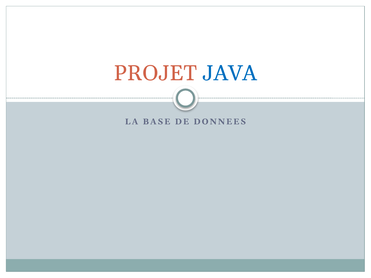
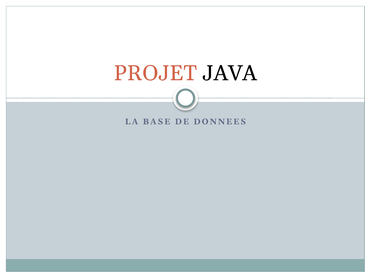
JAVA colour: blue -> black
